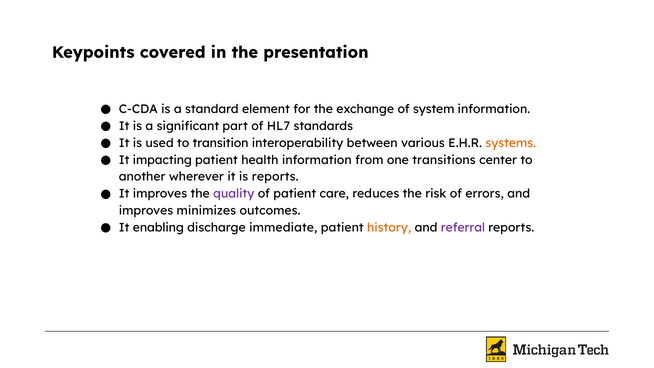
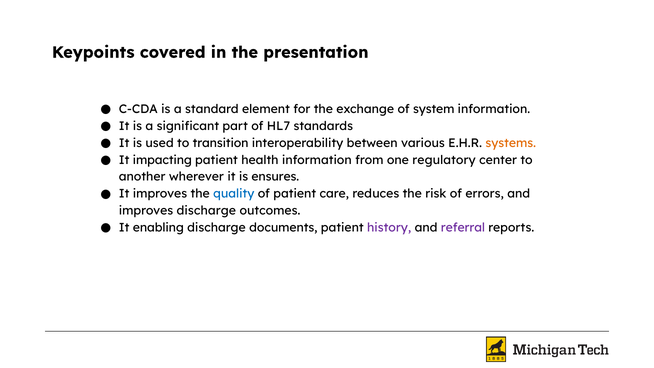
transitions: transitions -> regulatory
is reports: reports -> ensures
quality colour: purple -> blue
improves minimizes: minimizes -> discharge
immediate: immediate -> documents
history colour: orange -> purple
